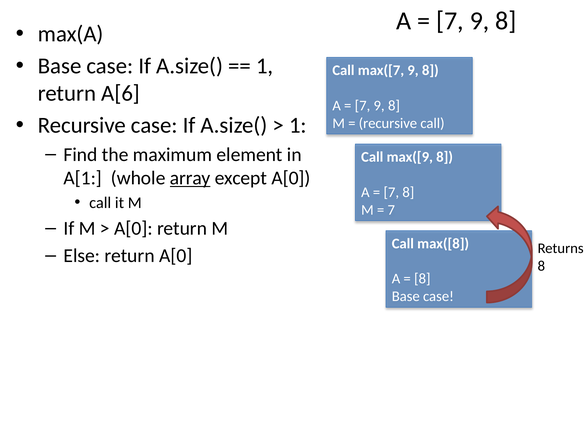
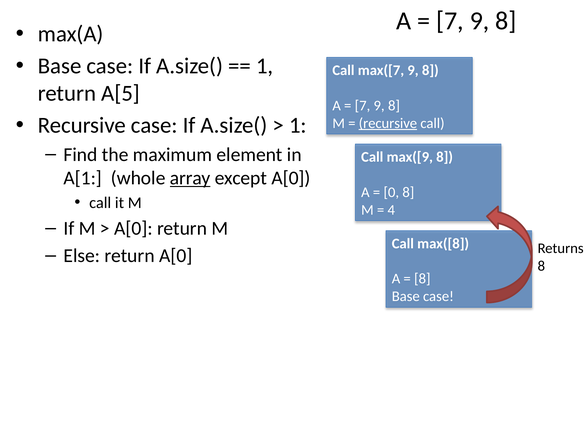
A[6: A[6 -> A[5
recursive at (388, 123) underline: none -> present
7 at (391, 192): 7 -> 0
7 at (391, 210): 7 -> 4
